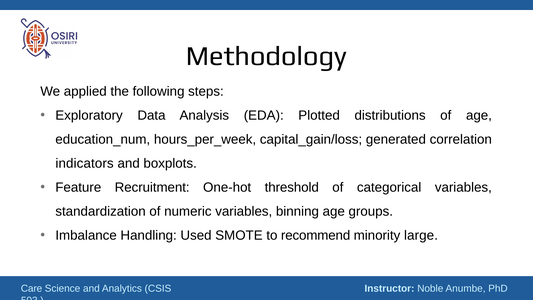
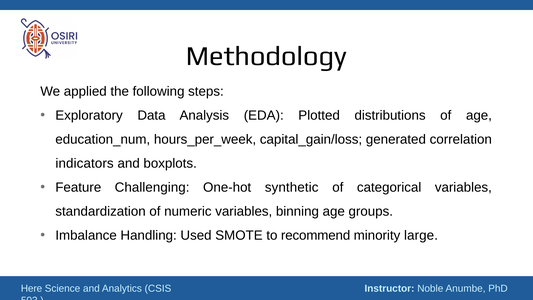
Recruitment: Recruitment -> Challenging
threshold: threshold -> synthetic
Care: Care -> Here
